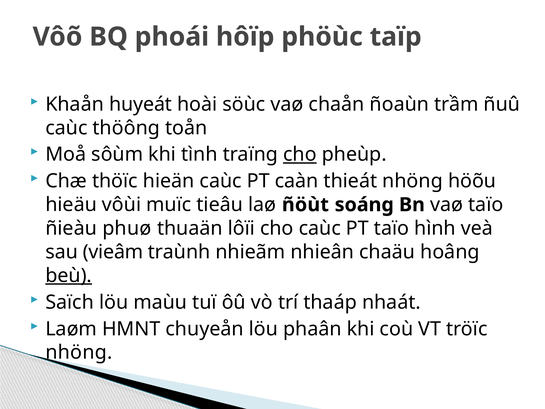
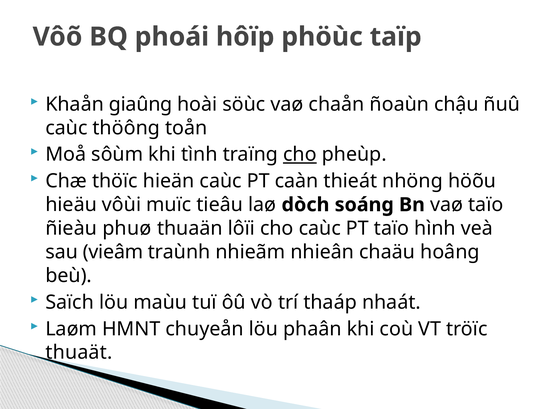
huyeát: huyeát -> giaûng
trầm: trầm -> chậu
ñöùt: ñöùt -> dòch
beù underline: present -> none
nhöng at (79, 352): nhöng -> thuaät
